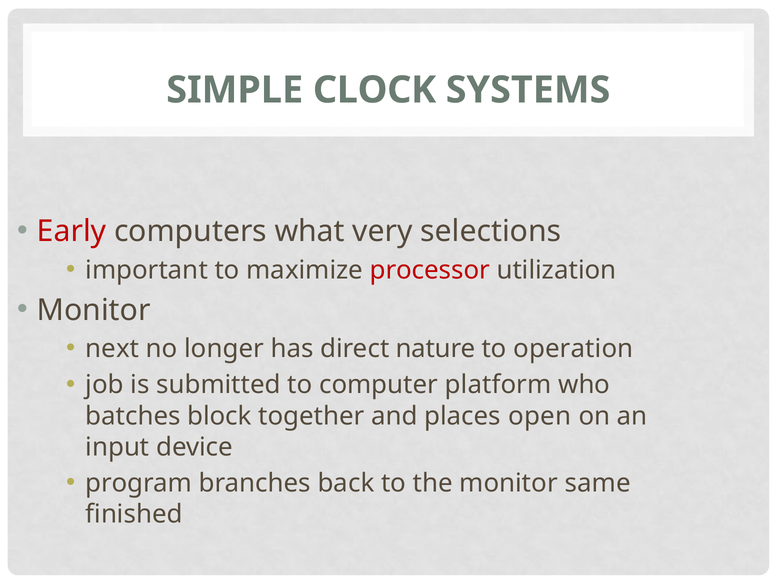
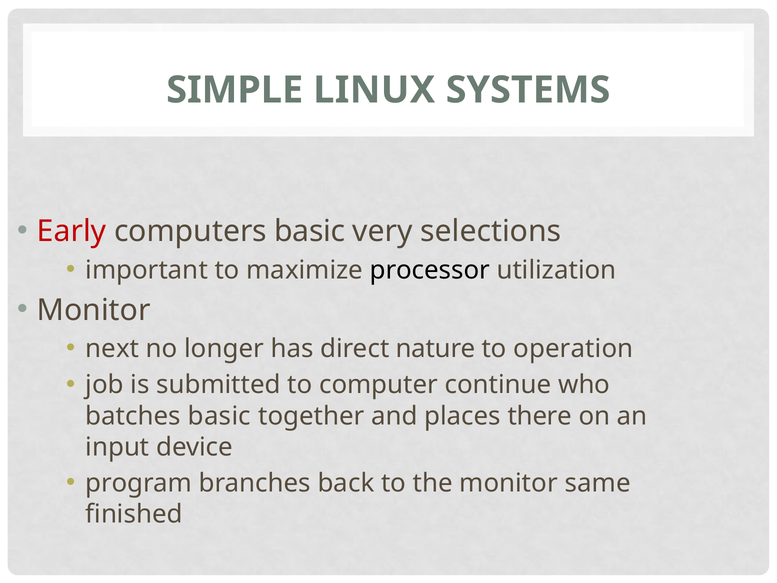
CLOCK: CLOCK -> LINUX
computers what: what -> basic
processor colour: red -> black
platform: platform -> continue
batches block: block -> basic
open: open -> there
